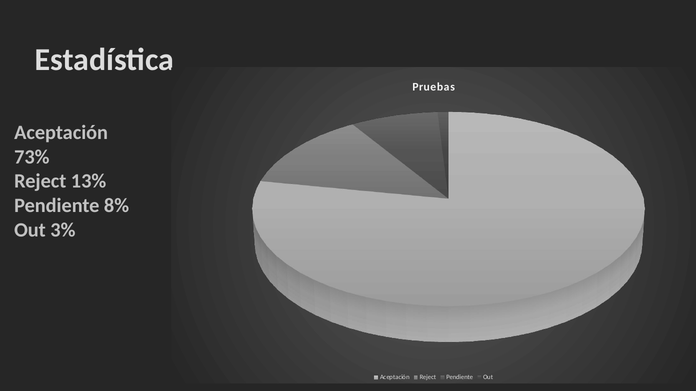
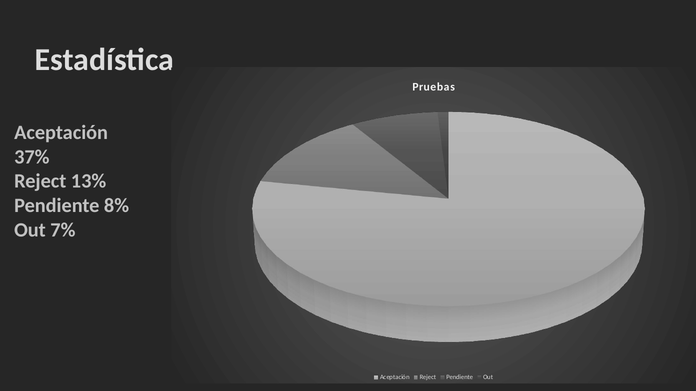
73%: 73% -> 37%
3%: 3% -> 7%
